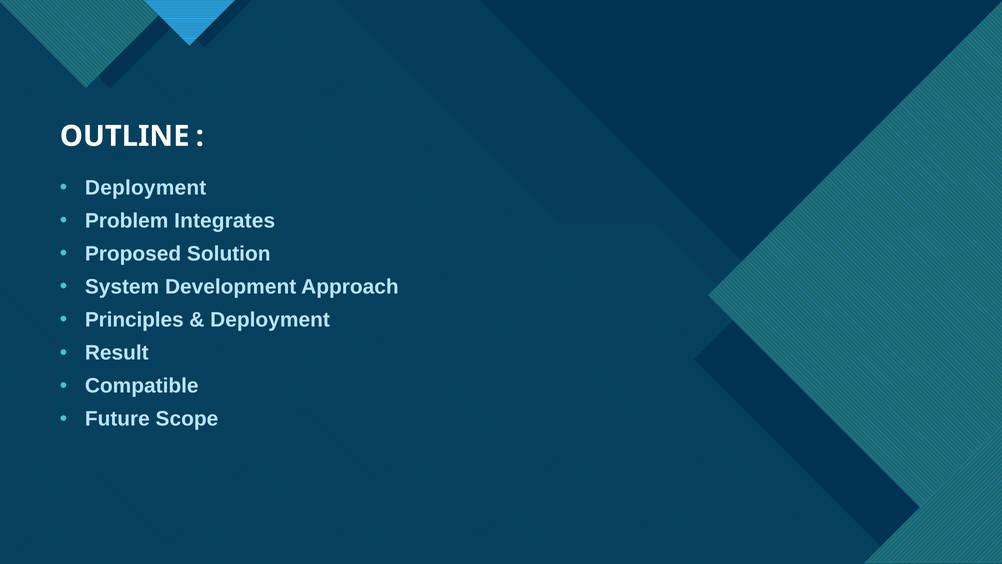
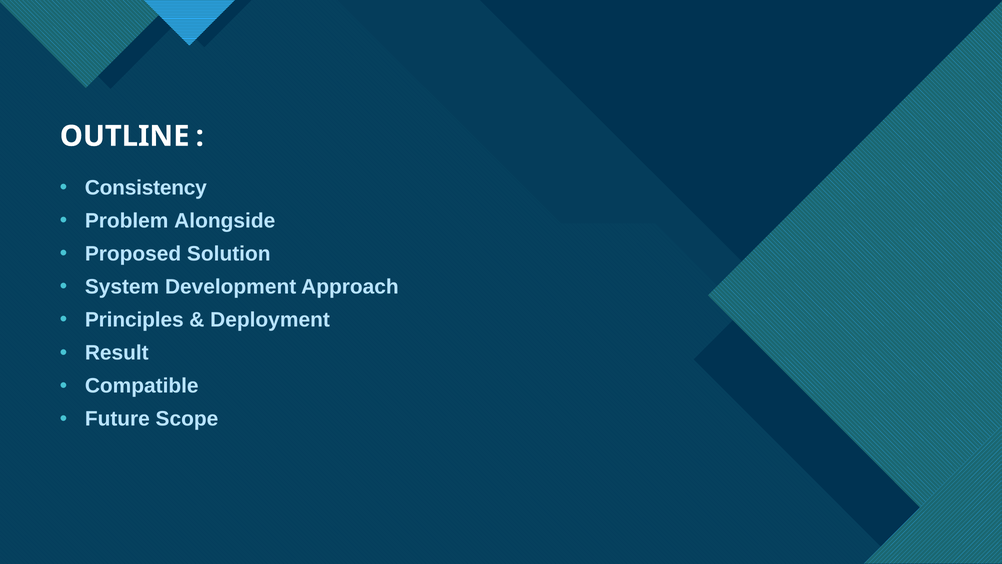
Deployment at (146, 188): Deployment -> Consistency
Integrates: Integrates -> Alongside
